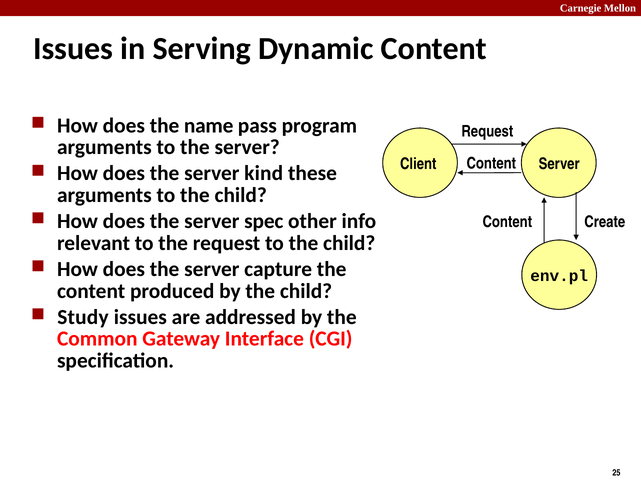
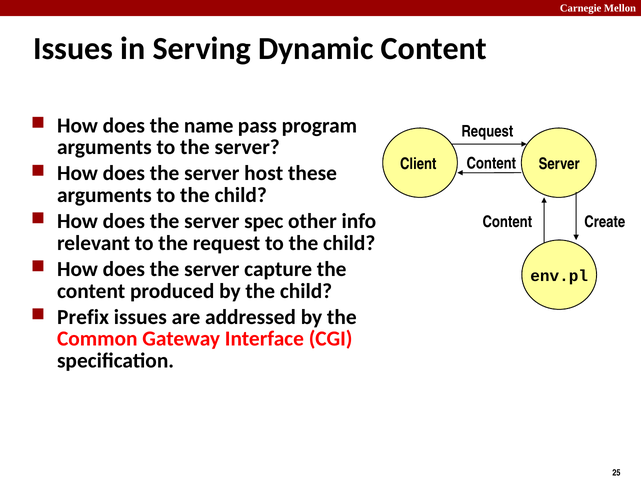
kind: kind -> host
Study: Study -> Prefix
